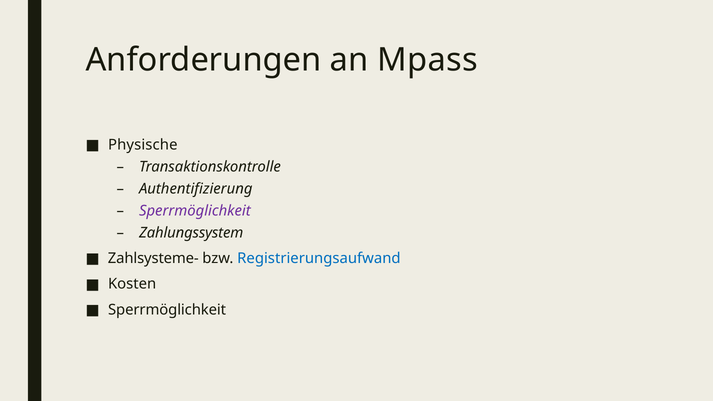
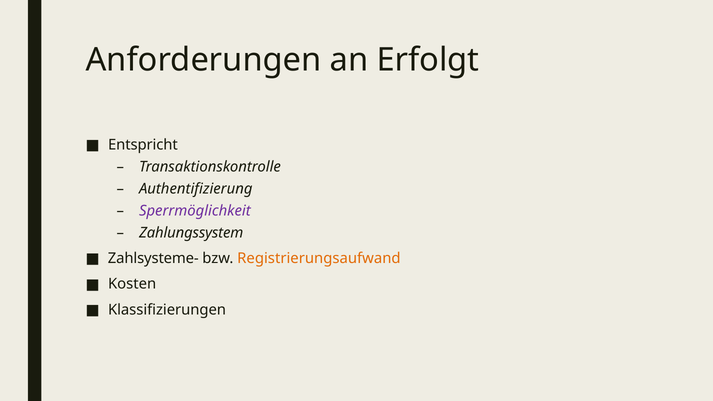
Mpass: Mpass -> Erfolgt
Physische: Physische -> Entspricht
Registrierungsaufwand colour: blue -> orange
Sperrmöglichkeit at (167, 310): Sperrmöglichkeit -> Klassifizierungen
